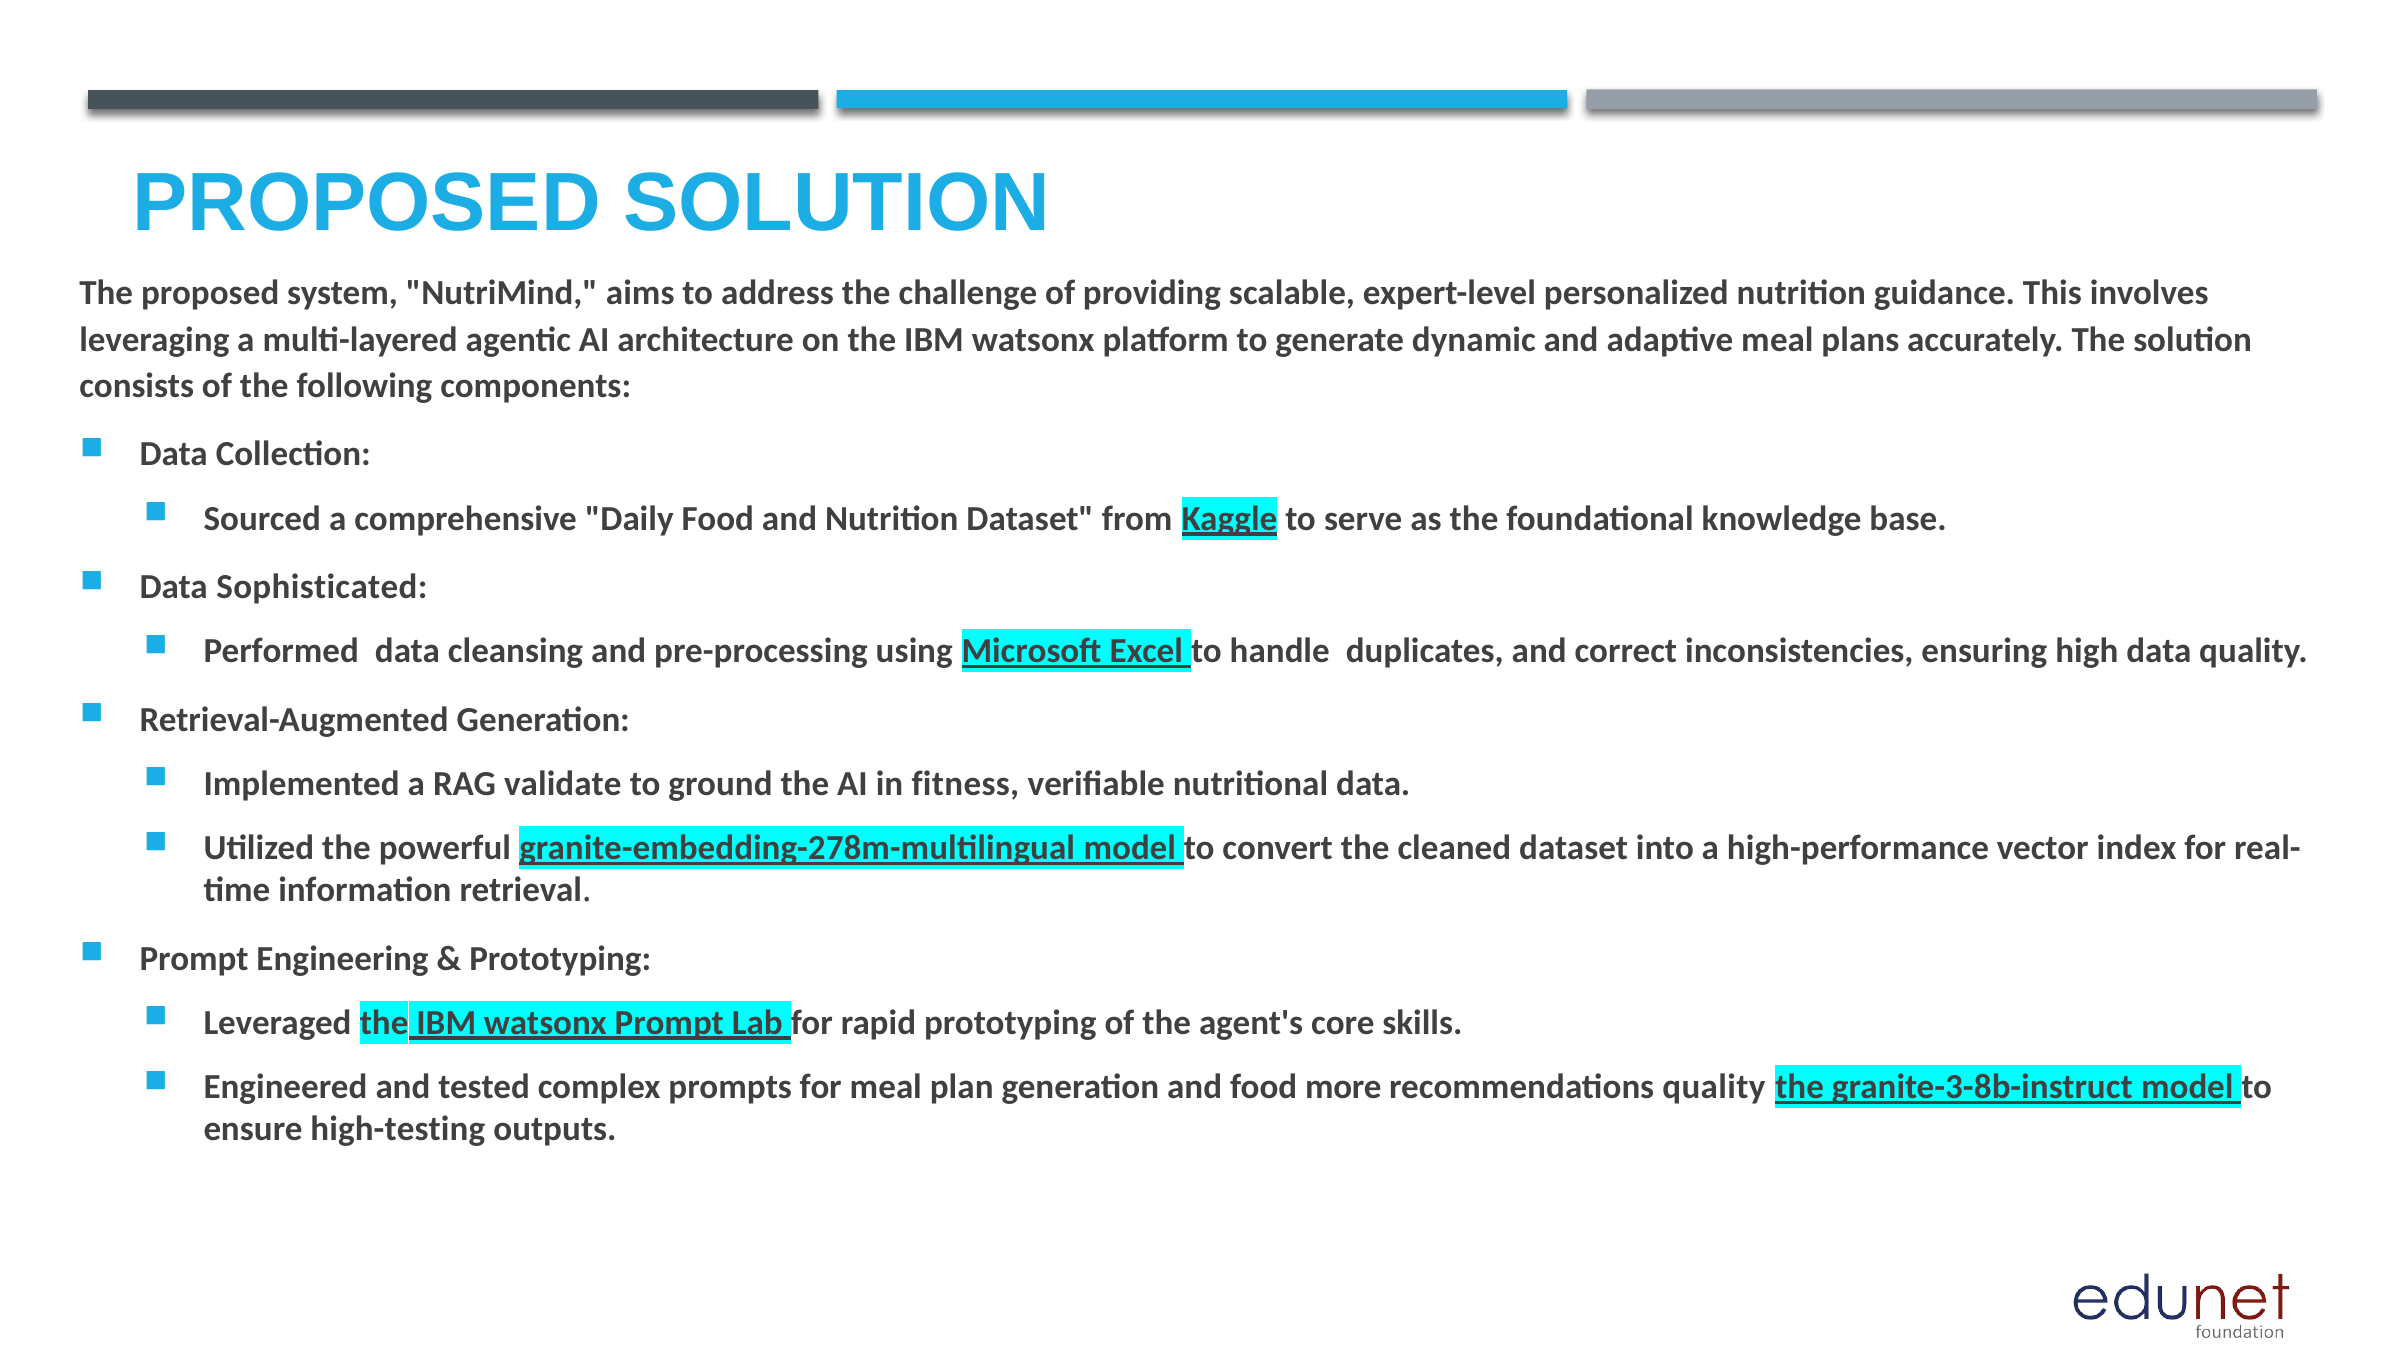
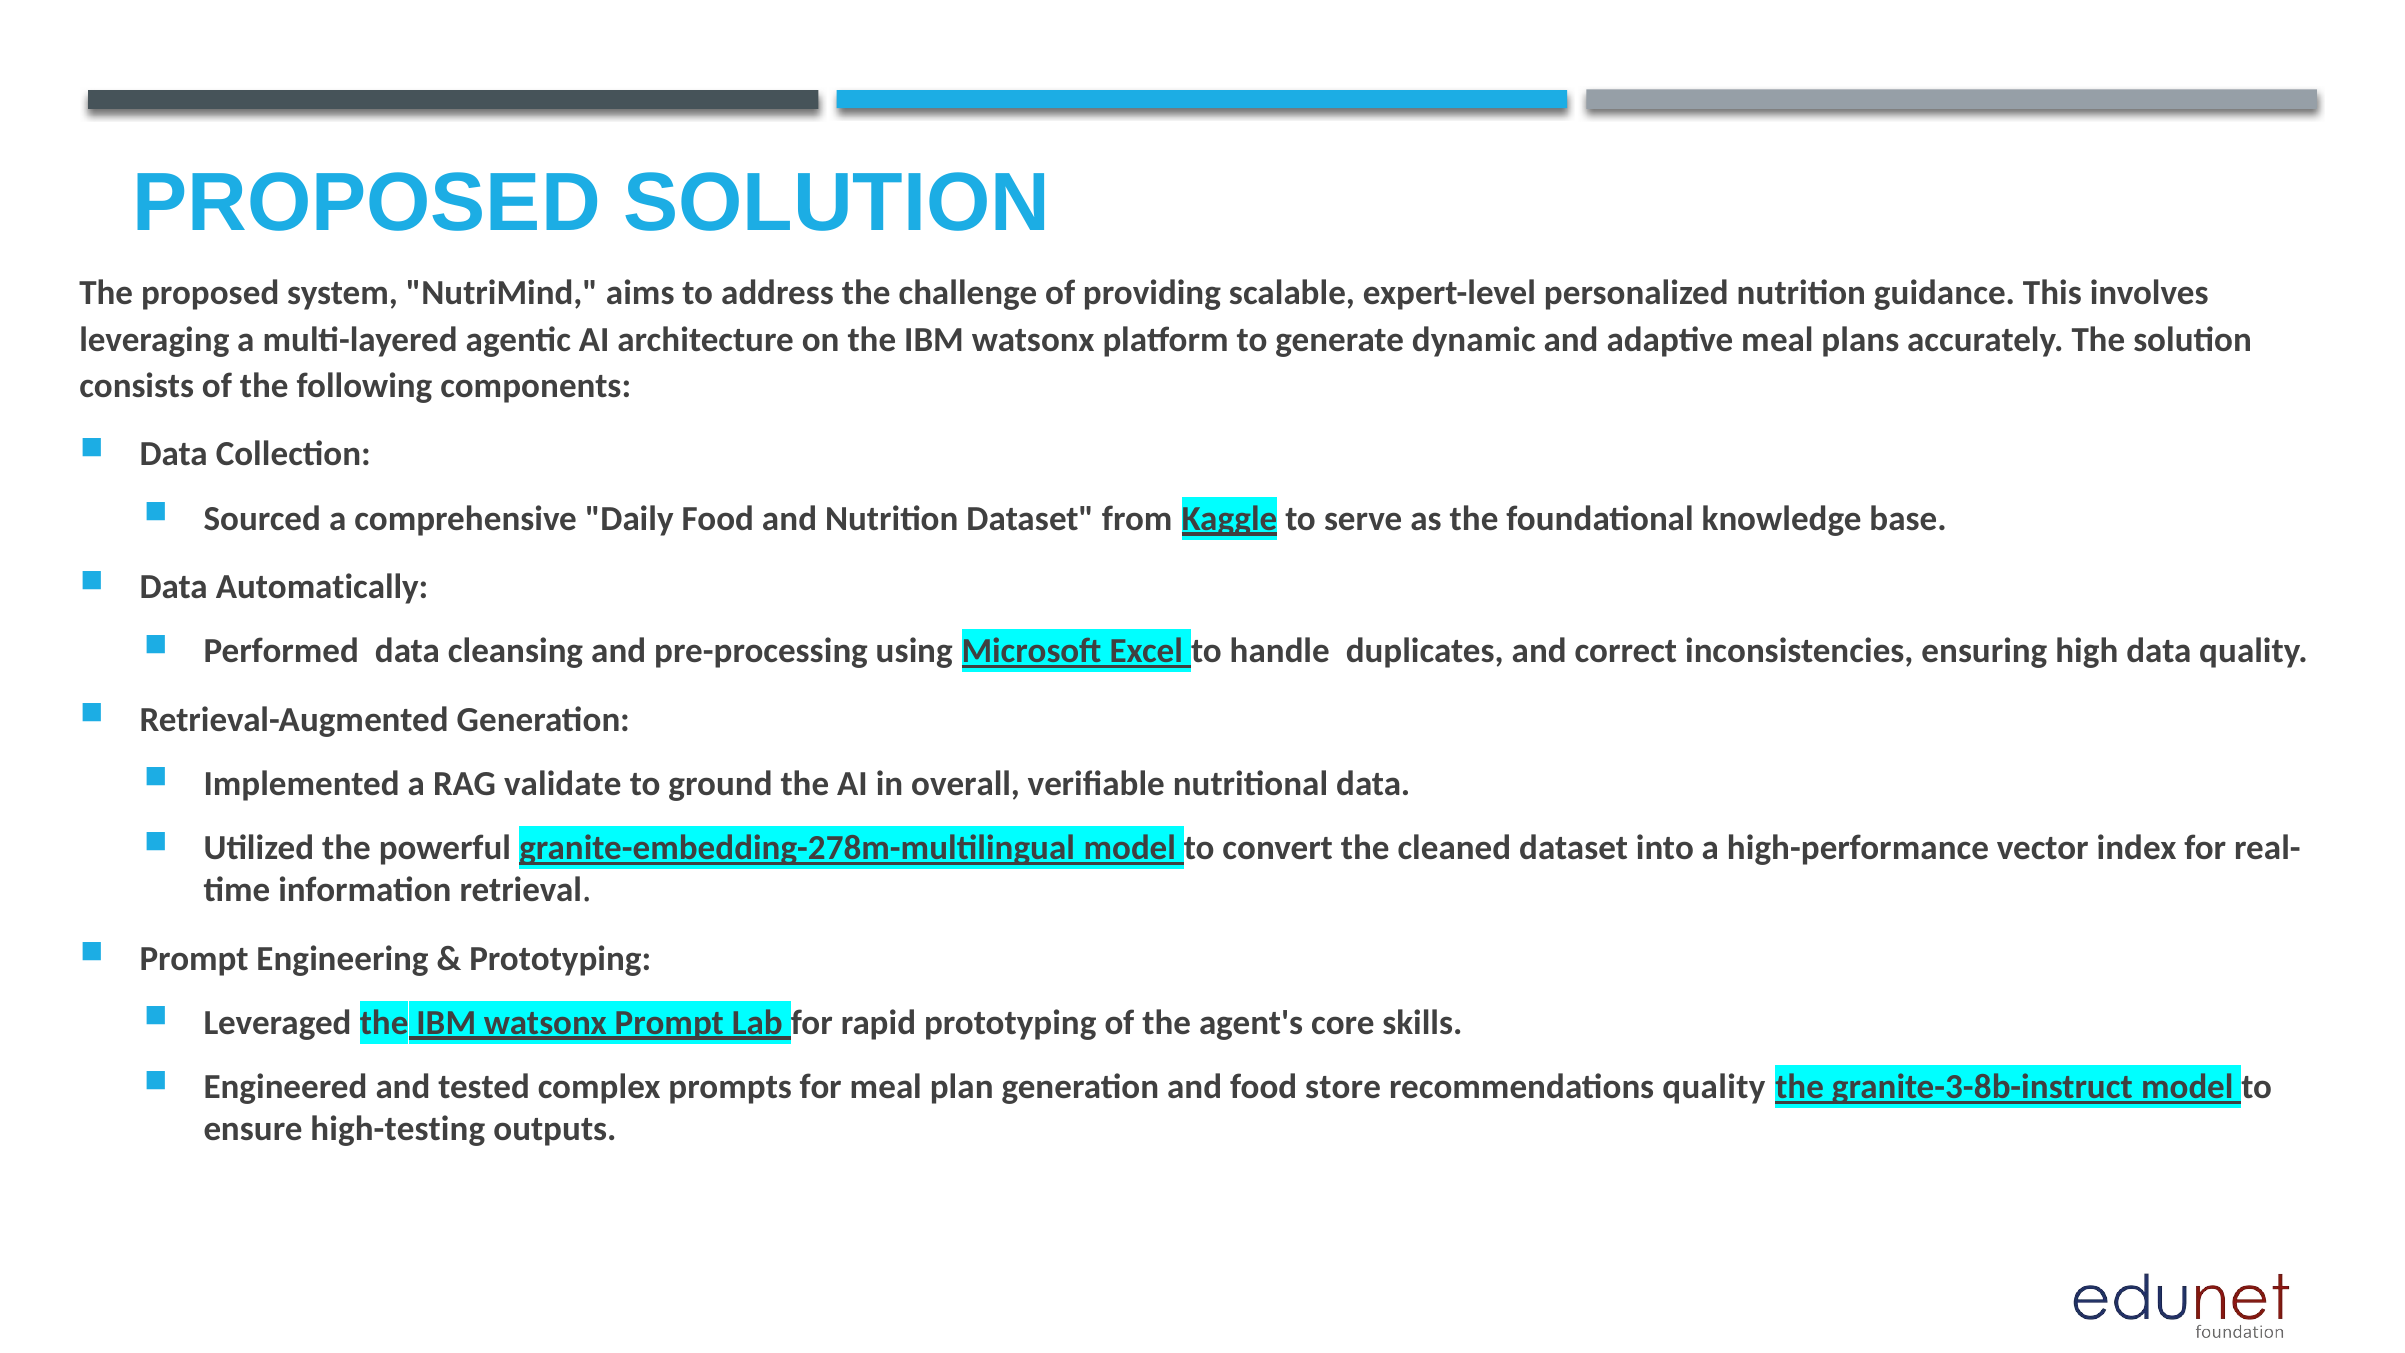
Sophisticated: Sophisticated -> Automatically
fitness: fitness -> overall
more: more -> store
